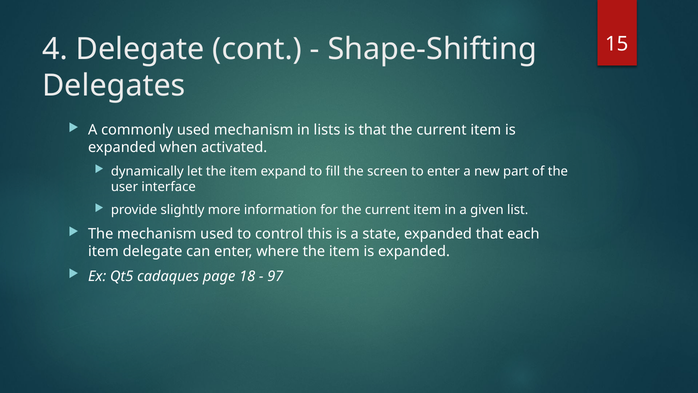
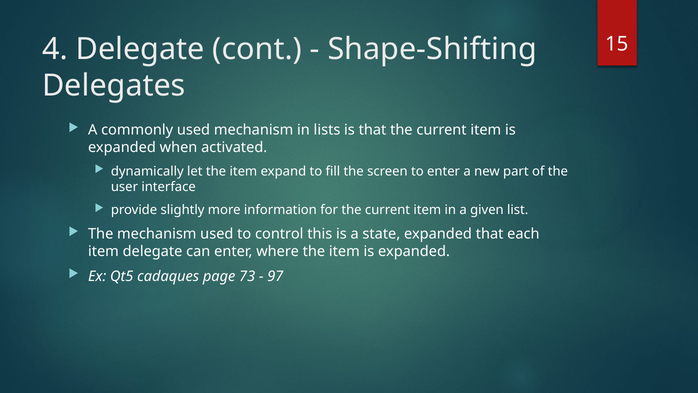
18: 18 -> 73
